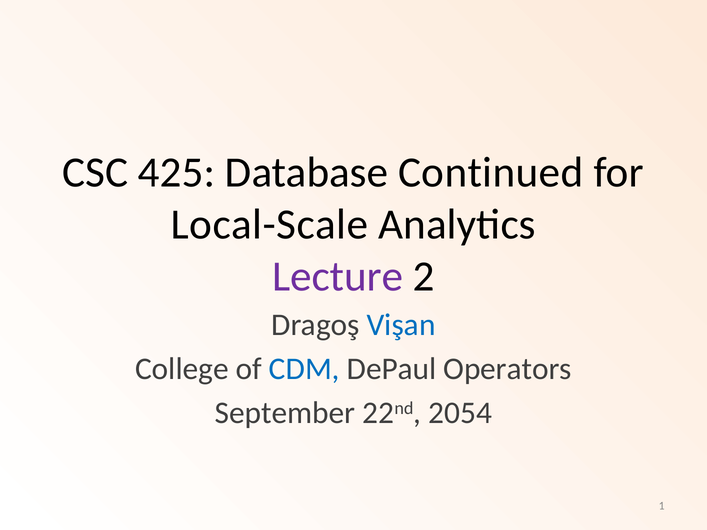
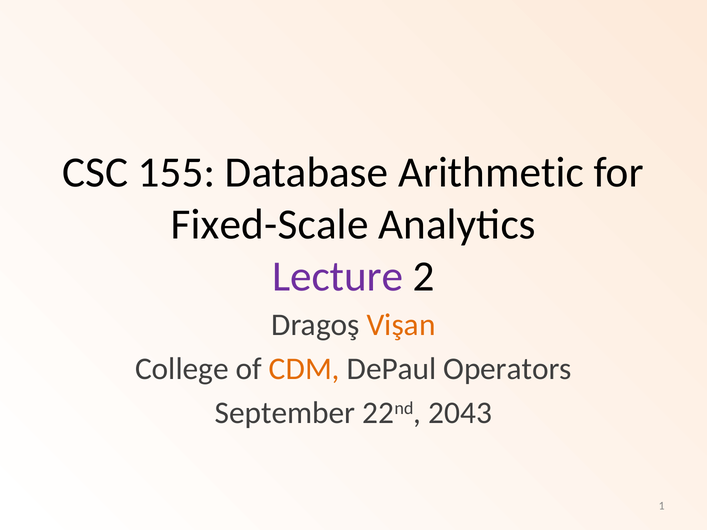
425: 425 -> 155
Continued: Continued -> Arithmetic
Local-Scale: Local-Scale -> Fixed-Scale
Vişan colour: blue -> orange
CDM colour: blue -> orange
2054: 2054 -> 2043
